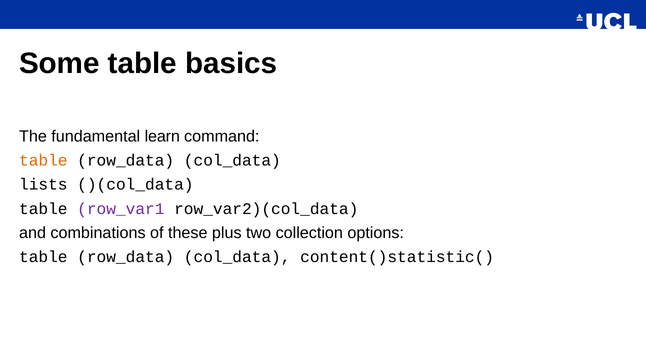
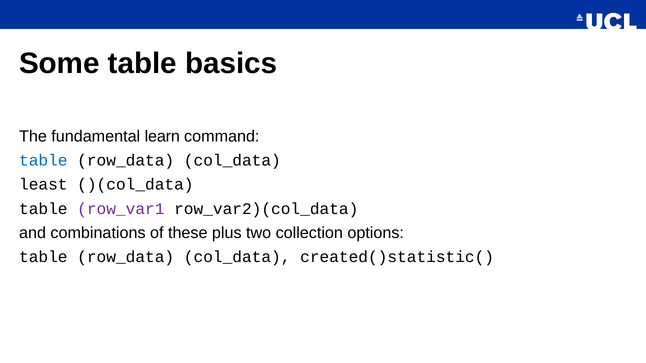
table at (43, 161) colour: orange -> blue
lists: lists -> least
content()statistic(: content()statistic( -> created()statistic(
